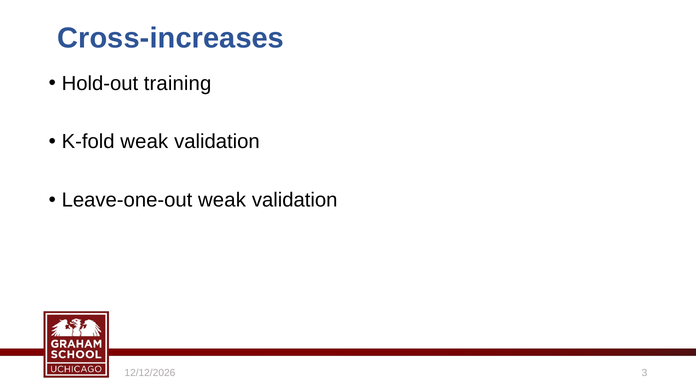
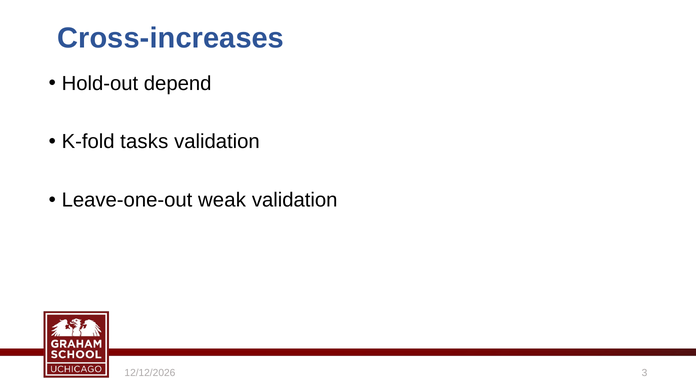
training: training -> depend
K-fold weak: weak -> tasks
